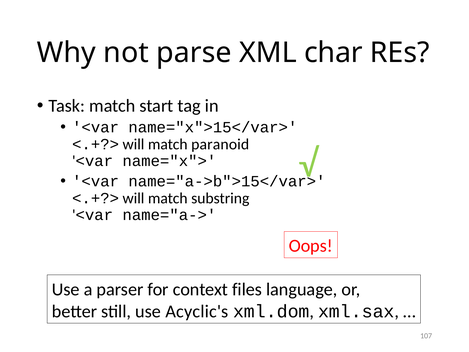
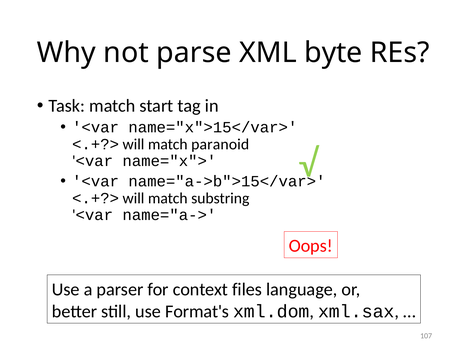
char: char -> byte
Acyclic's: Acyclic's -> Format's
